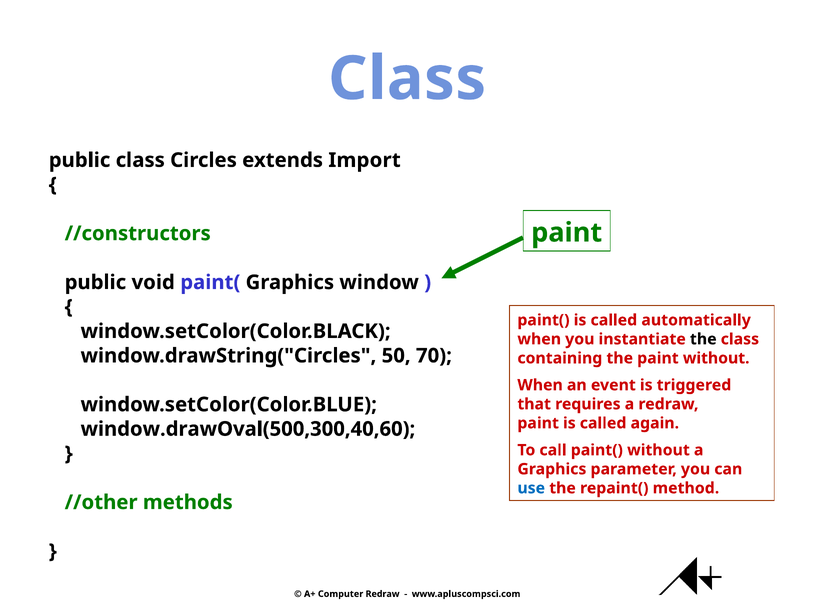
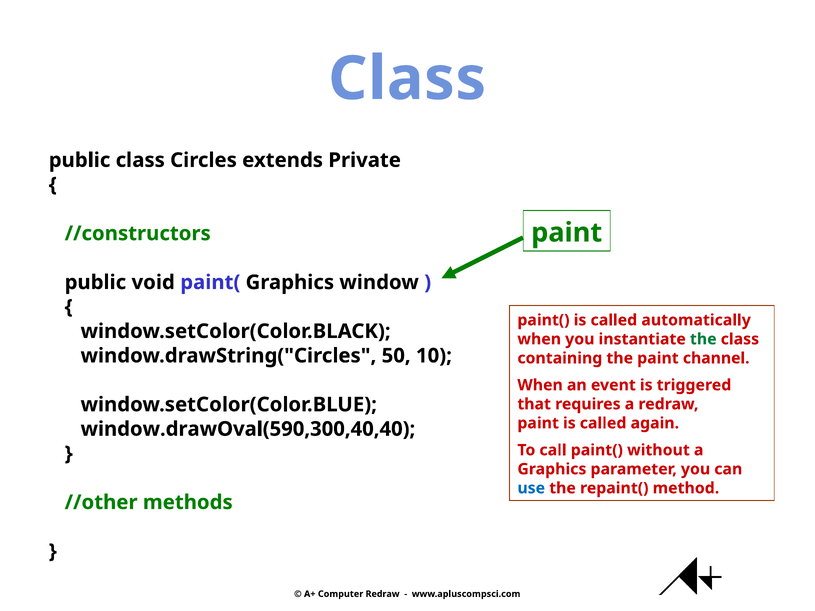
Import: Import -> Private
the at (703, 339) colour: black -> green
70: 70 -> 10
paint without: without -> channel
window.drawOval(500,300,40,60: window.drawOval(500,300,40,60 -> window.drawOval(590,300,40,40
